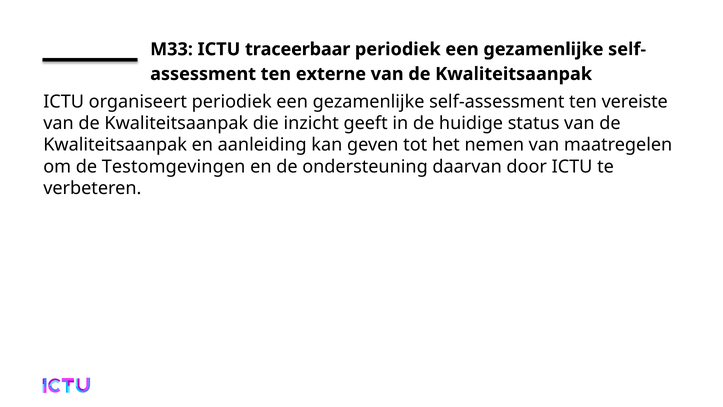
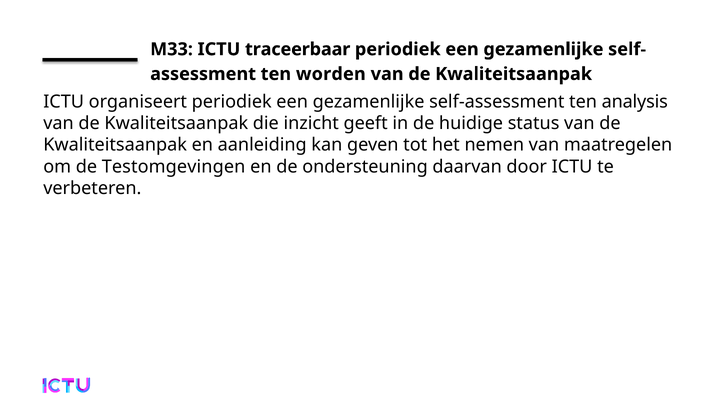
externe: externe -> worden
vereiste: vereiste -> analysis
